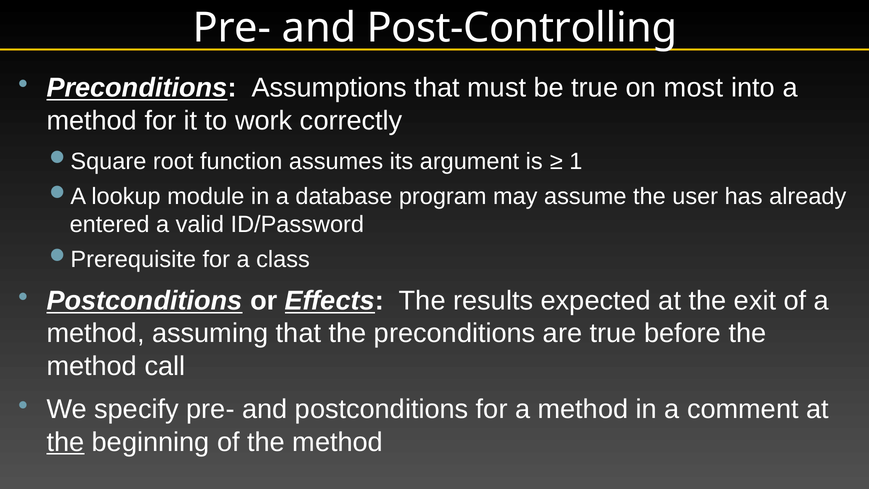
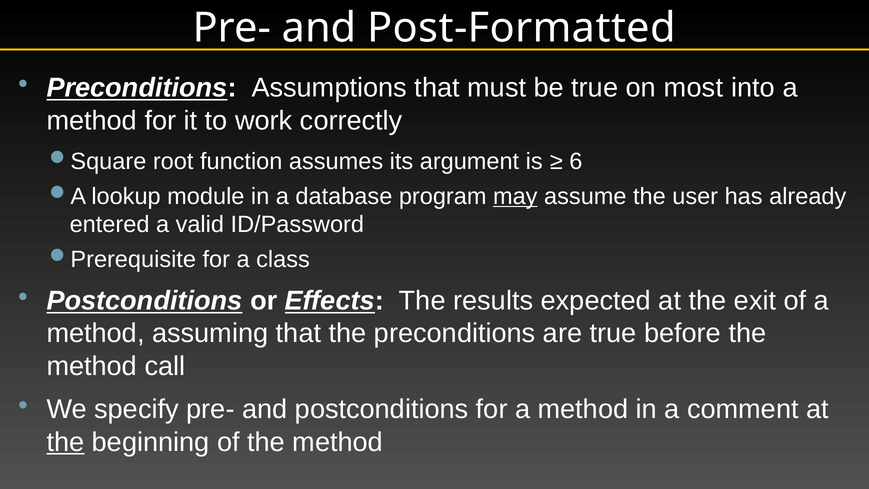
Post-Controlling: Post-Controlling -> Post-Formatted
1: 1 -> 6
may underline: none -> present
